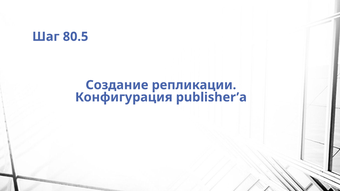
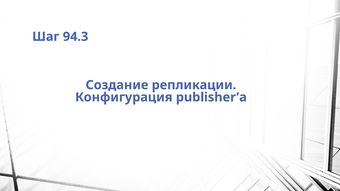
80.5: 80.5 -> 94.3
